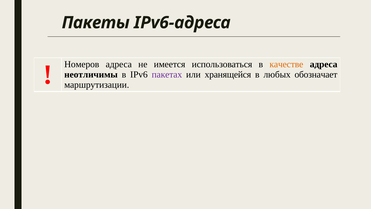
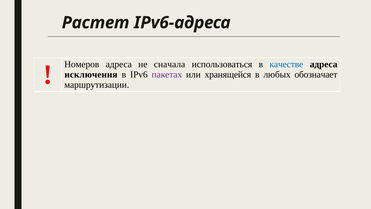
Пакеты: Пакеты -> Растет
имеется: имеется -> сначала
качестве colour: orange -> blue
неотличимы: неотличимы -> исключения
